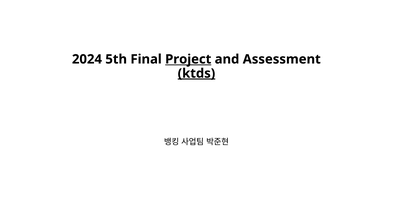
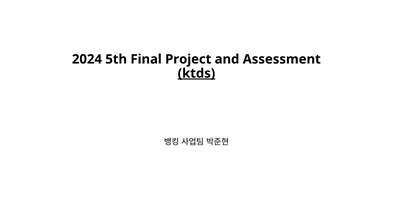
Project underline: present -> none
